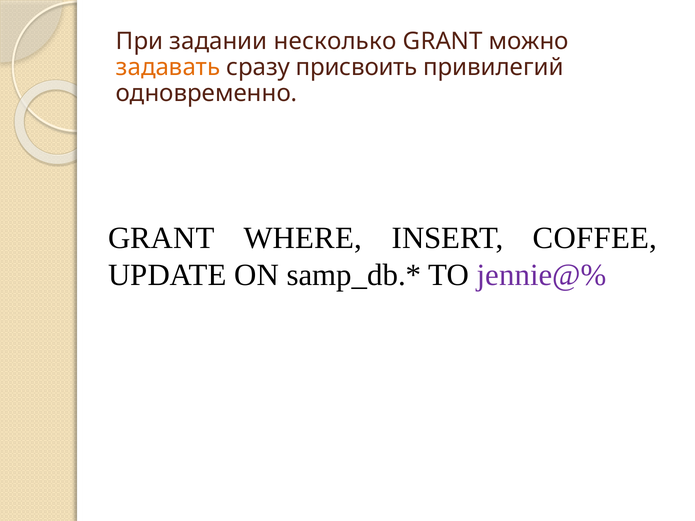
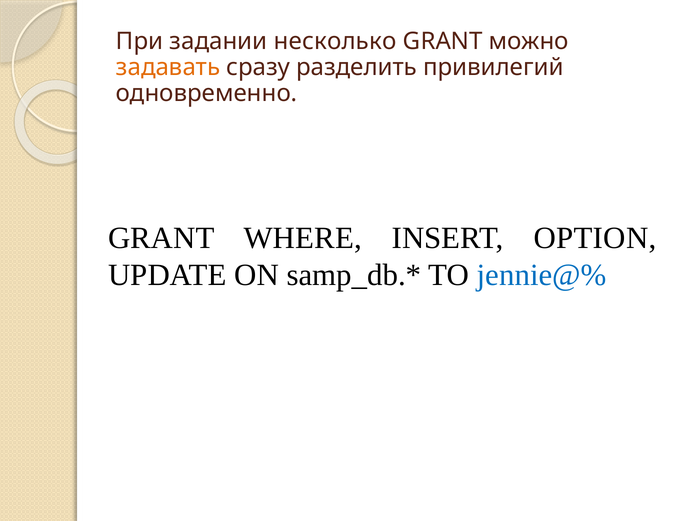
присвоить: присвоить -> разделить
COFFEE: COFFEE -> OPTION
jennie@% colour: purple -> blue
